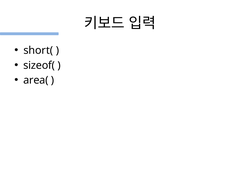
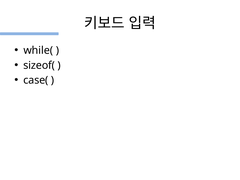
short(: short( -> while(
area(: area( -> case(
